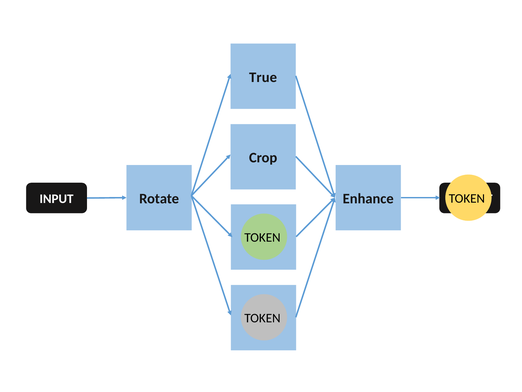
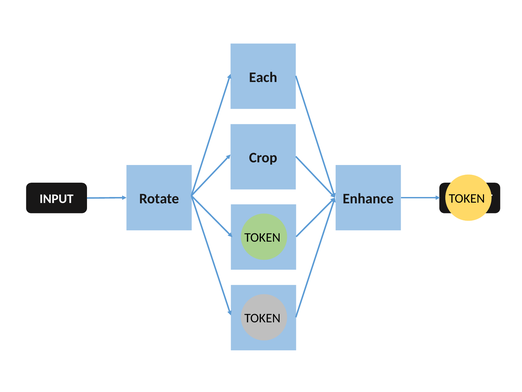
True: True -> Each
